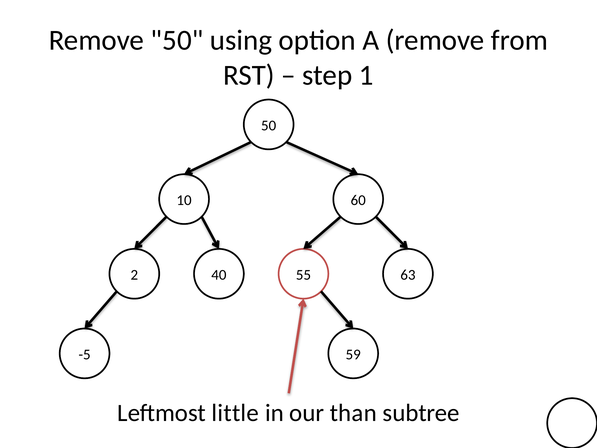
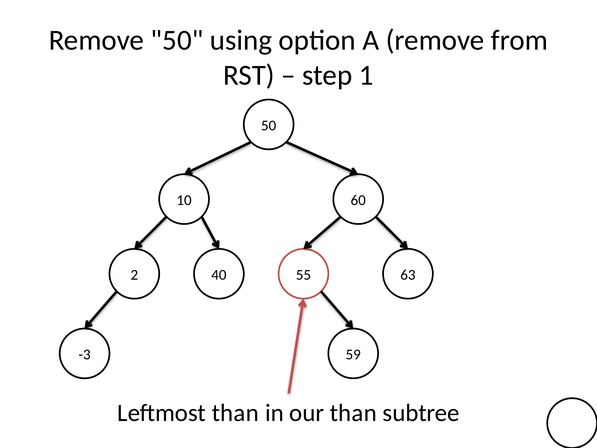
-5: -5 -> -3
Leftmost little: little -> than
